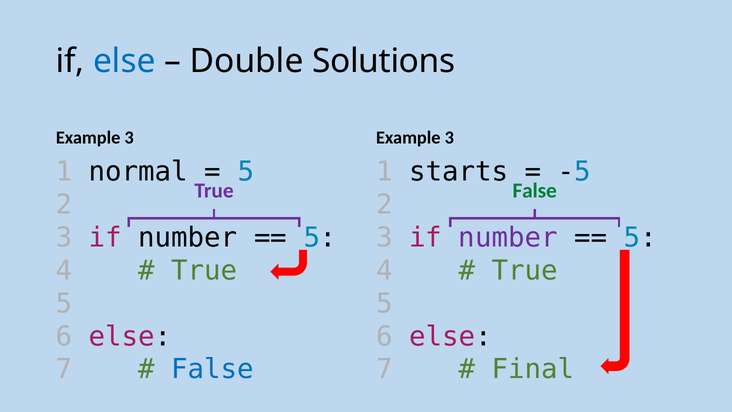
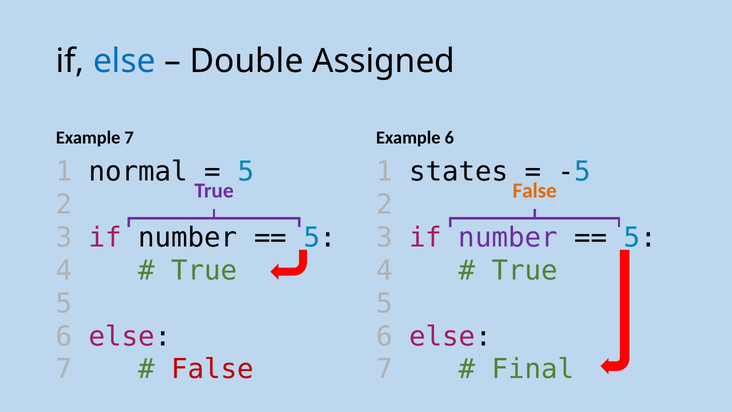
Solutions: Solutions -> Assigned
3 at (129, 138): 3 -> 7
3 at (449, 138): 3 -> 6
starts: starts -> states
False at (535, 190) colour: green -> orange
False at (213, 369) colour: blue -> red
